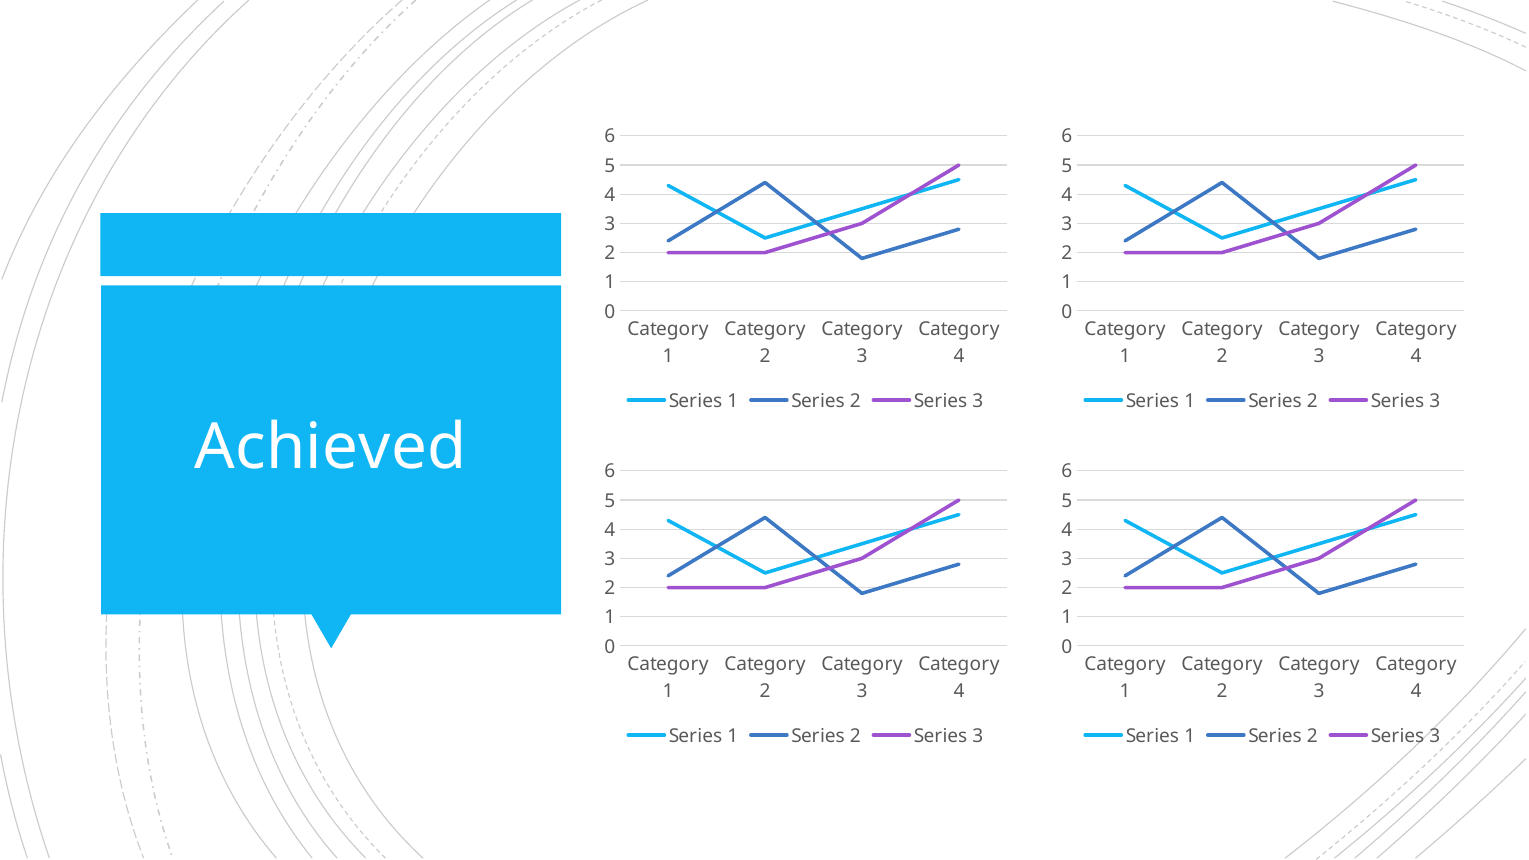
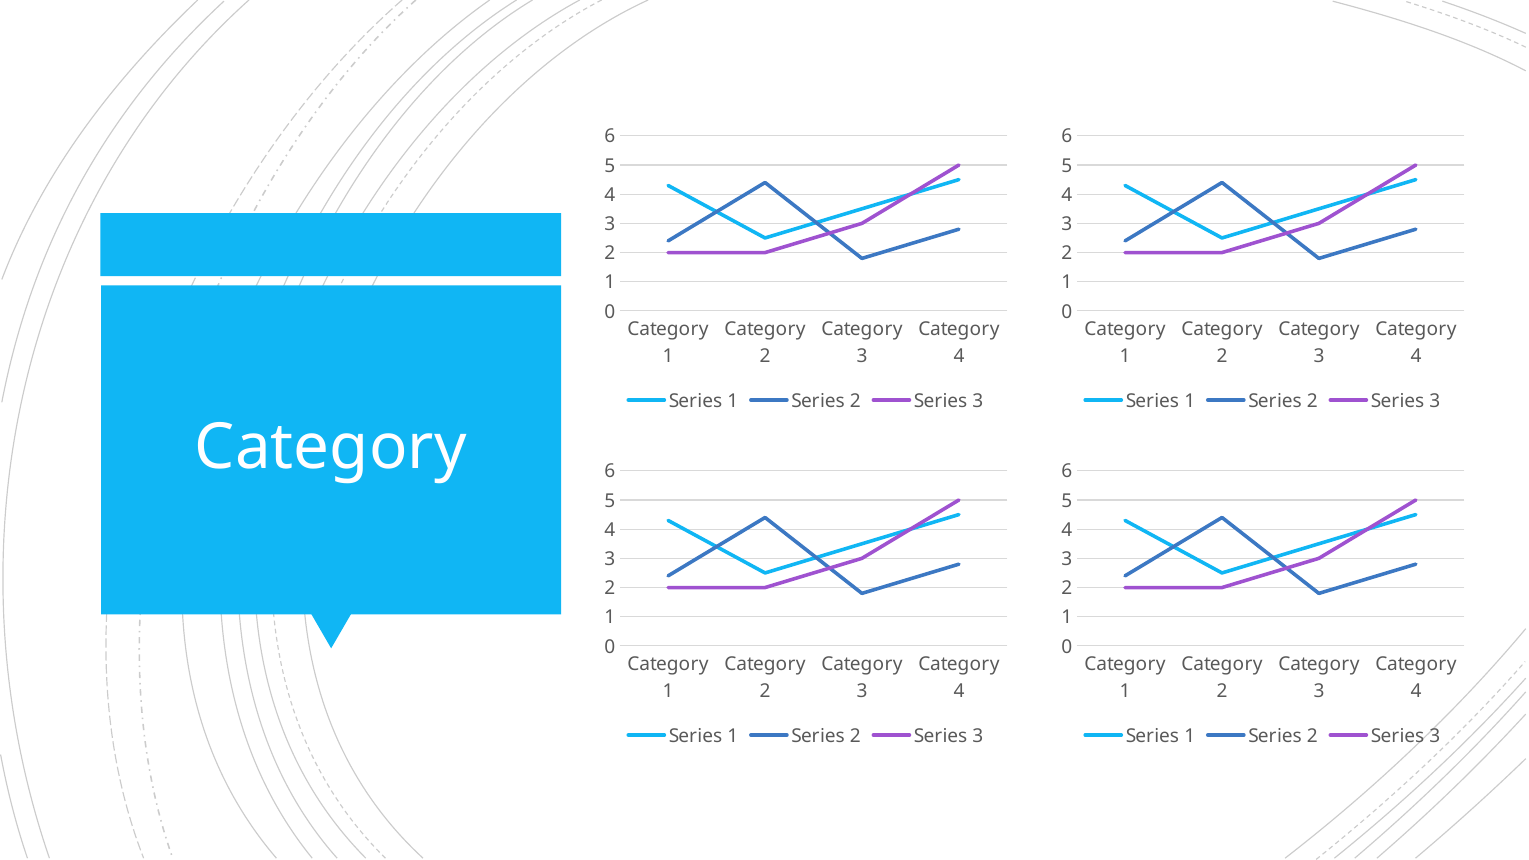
Achieved at (331, 447): Achieved -> Category
